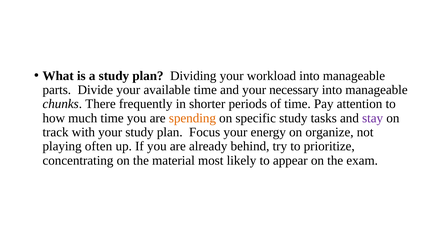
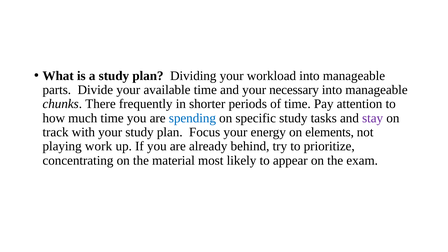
spending colour: orange -> blue
organize: organize -> elements
often: often -> work
